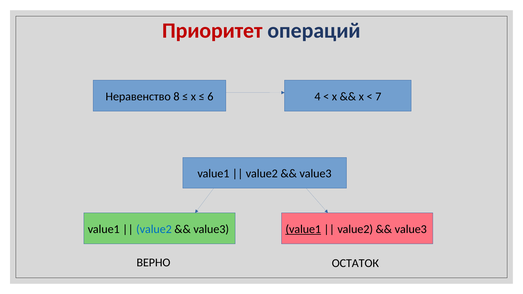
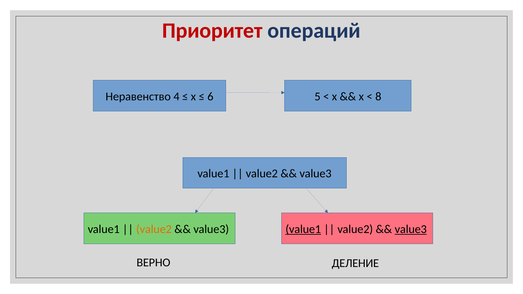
8: 8 -> 4
4: 4 -> 5
7: 7 -> 8
value2 at (154, 229) colour: blue -> orange
value3 at (411, 229) underline: none -> present
ОСТАТОК: ОСТАТОК -> ДЕЛЕНИЕ
